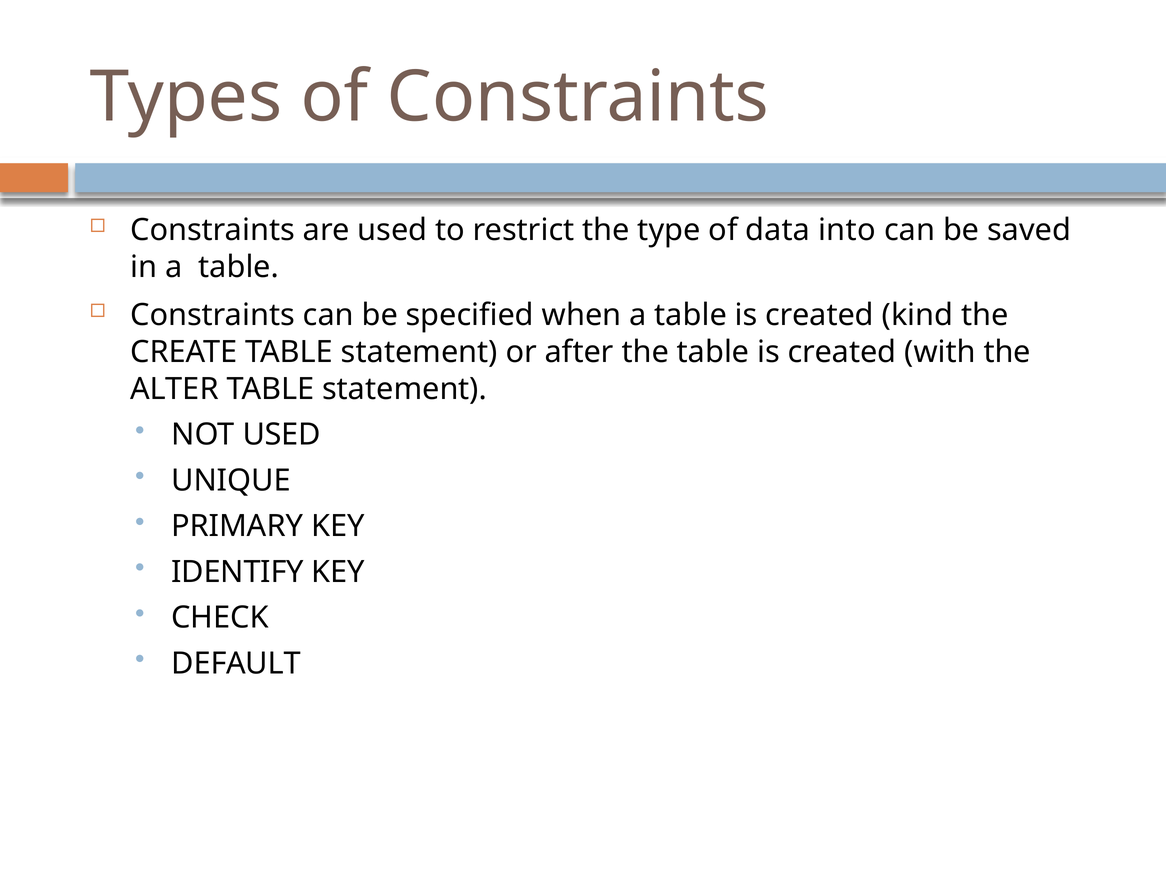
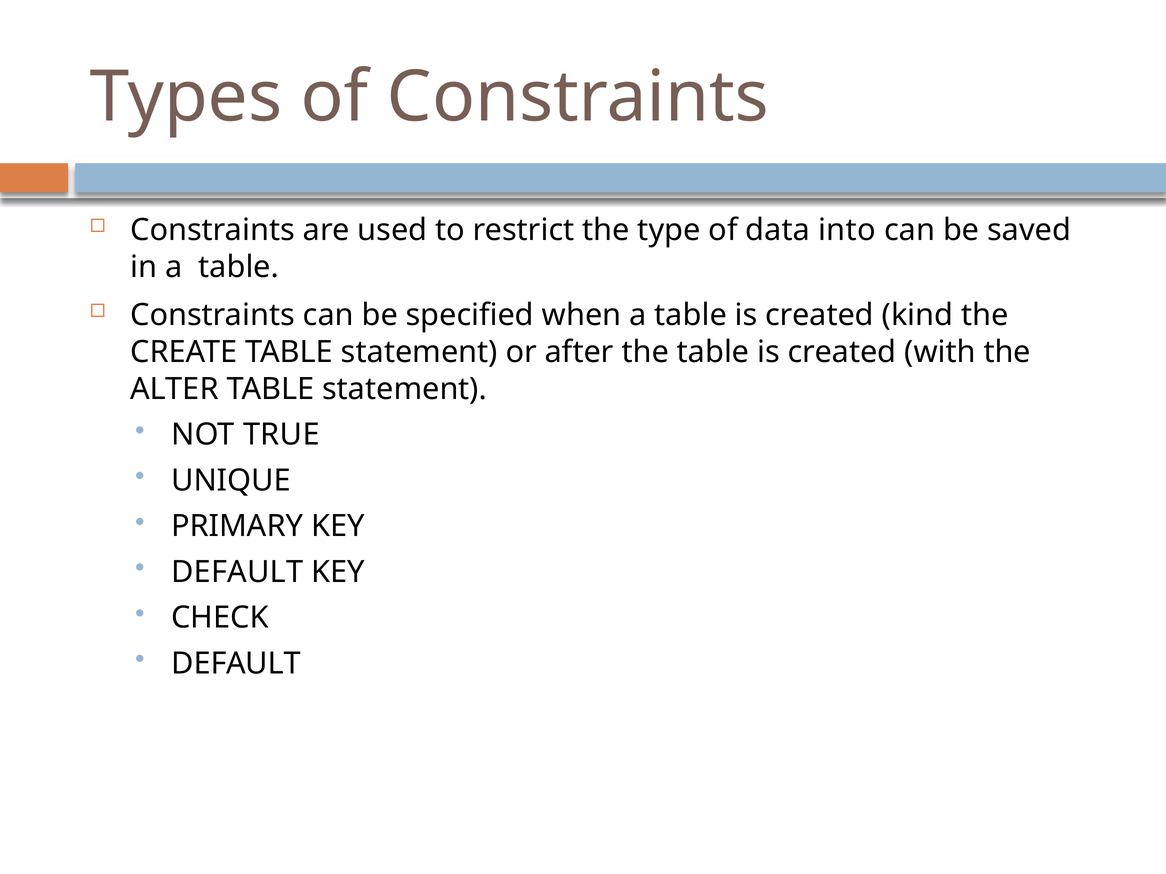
NOT USED: USED -> TRUE
IDENTIFY at (237, 572): IDENTIFY -> DEFAULT
